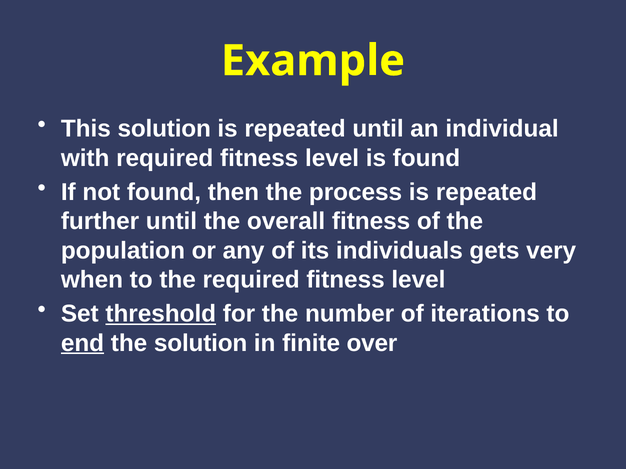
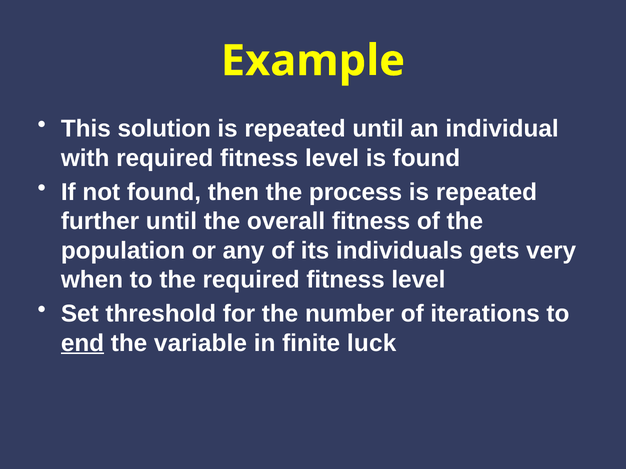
threshold underline: present -> none
the solution: solution -> variable
over: over -> luck
